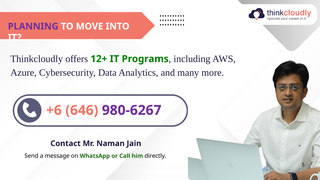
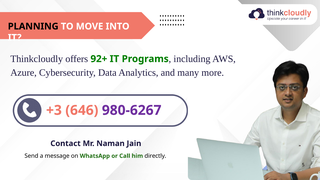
PLANNING colour: purple -> black
12+: 12+ -> 92+
+6: +6 -> +3
